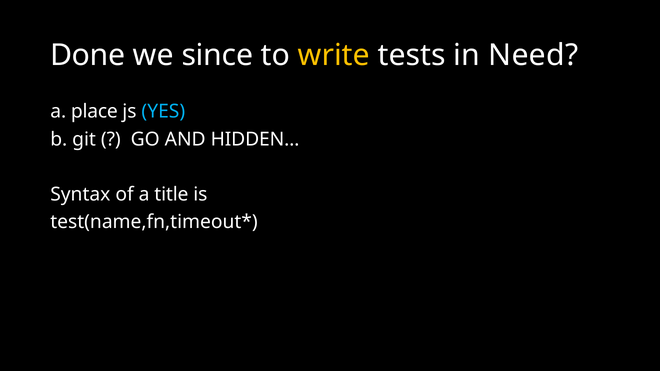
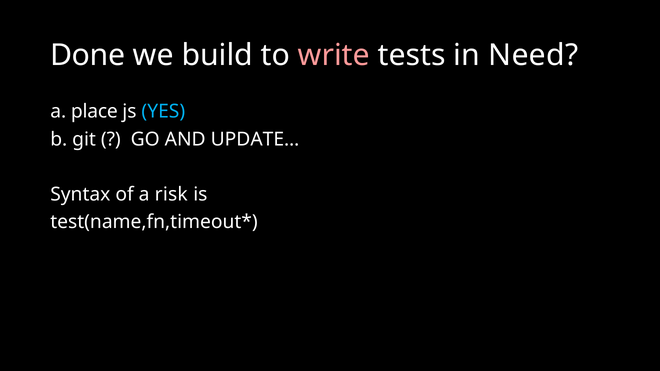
since: since -> build
write colour: yellow -> pink
HIDDEN…: HIDDEN… -> UPDATE…
title: title -> risk
